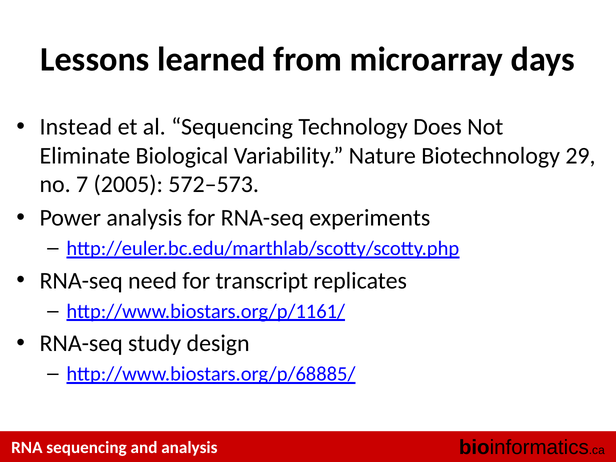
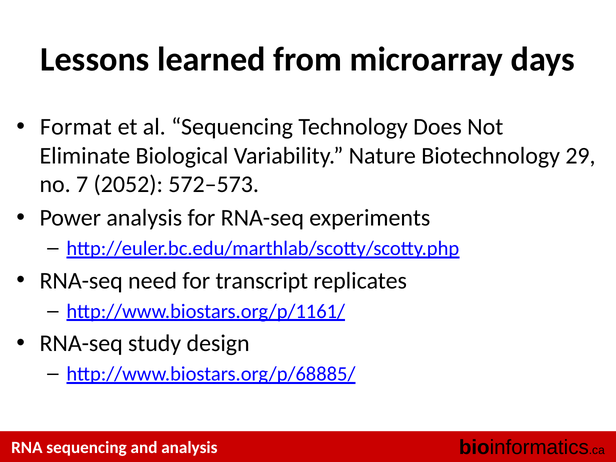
Instead: Instead -> Format
2005: 2005 -> 2052
